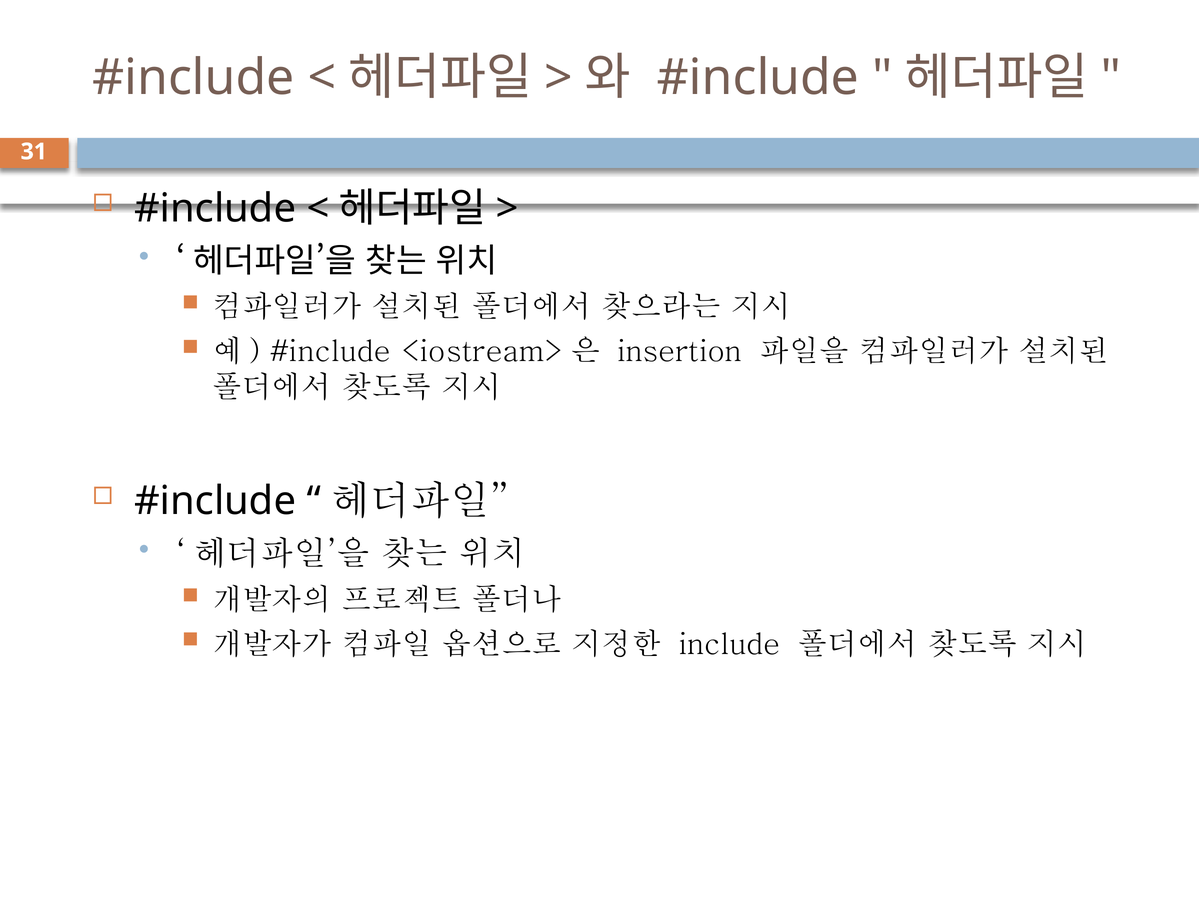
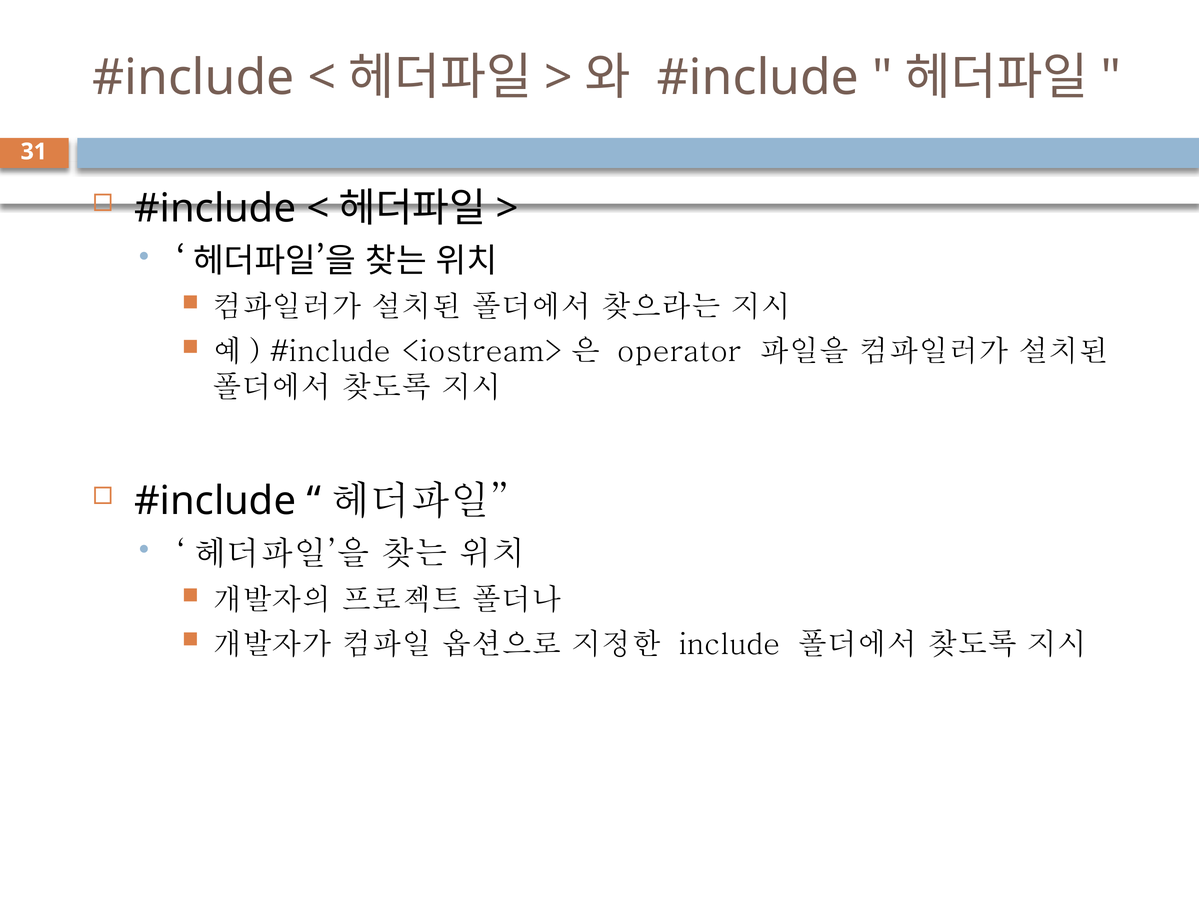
insertion: insertion -> operator
